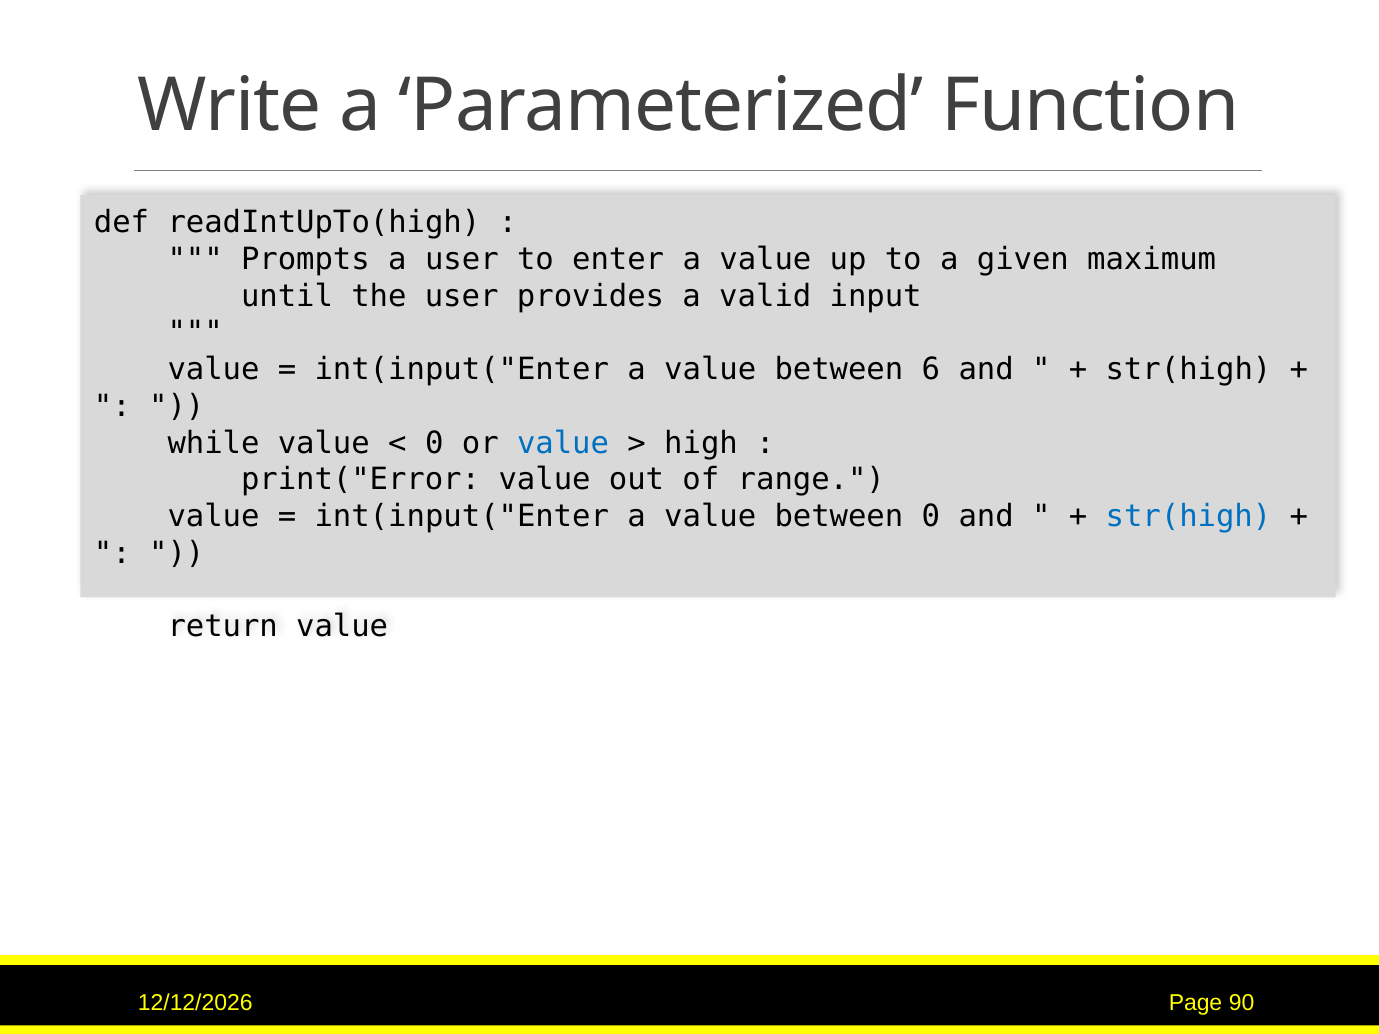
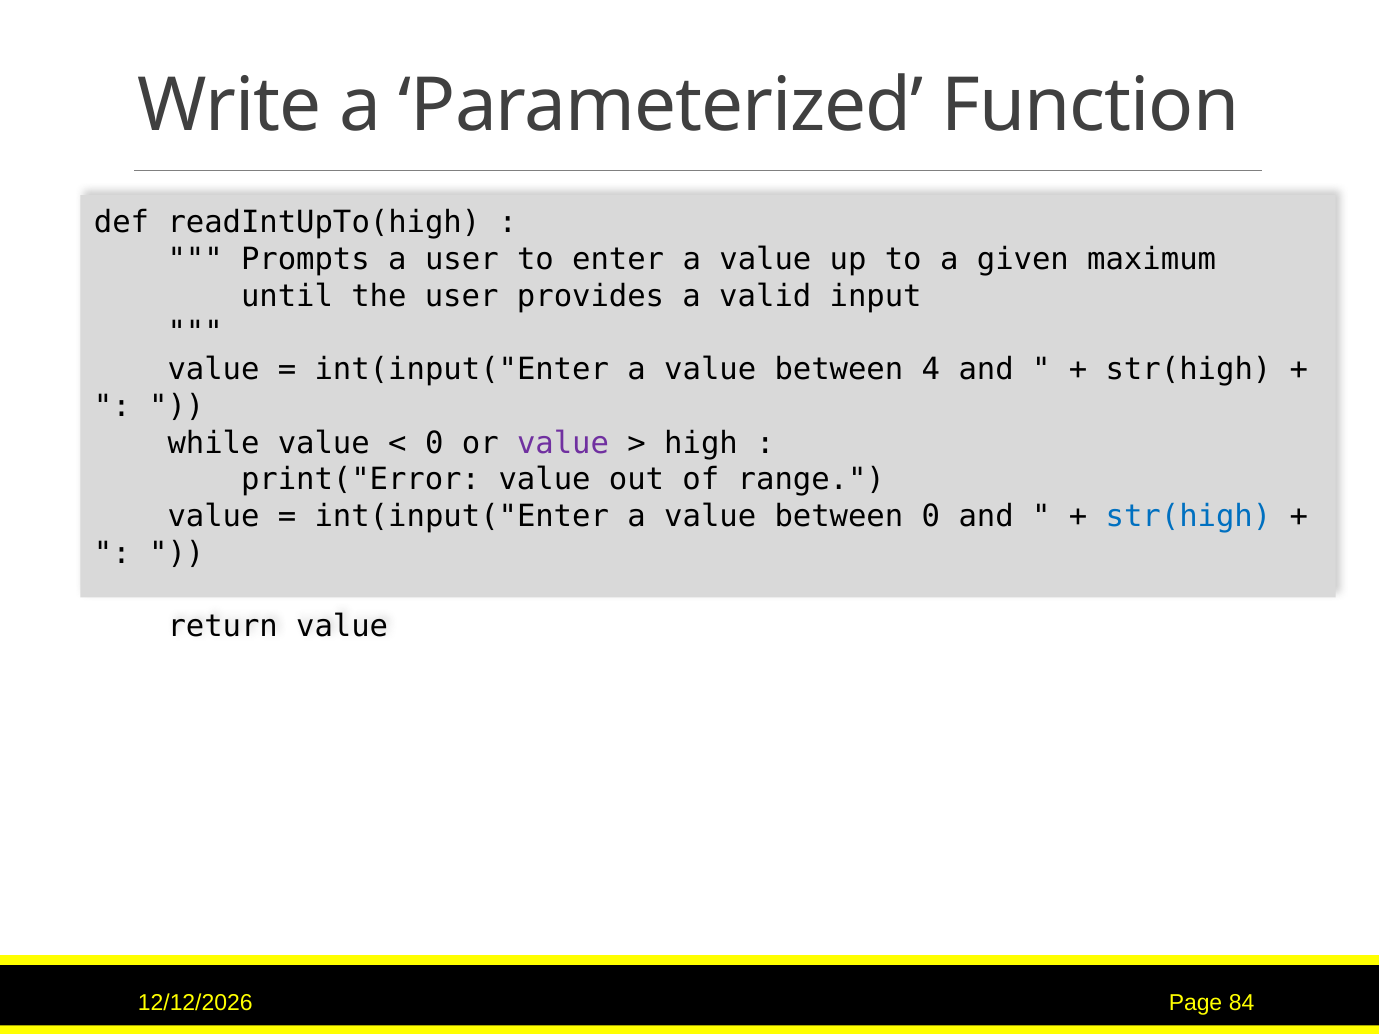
6: 6 -> 4
value at (563, 443) colour: blue -> purple
90: 90 -> 84
